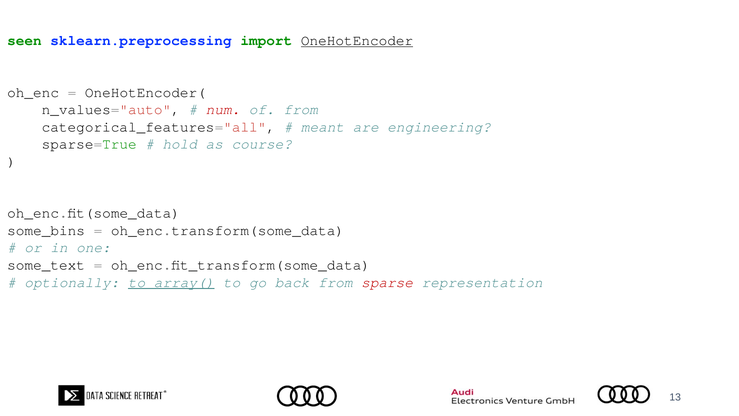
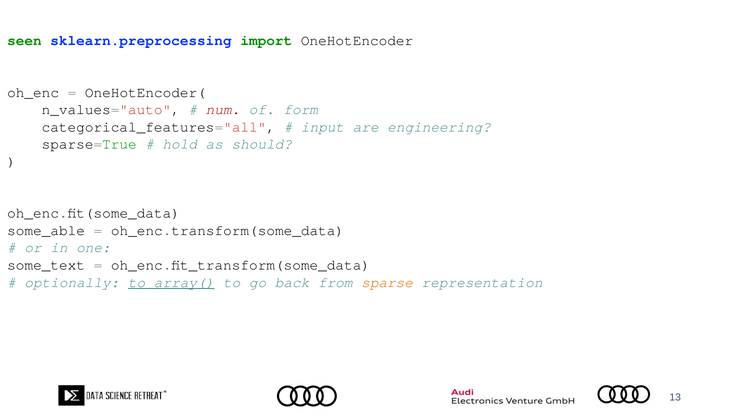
OneHotEncoder underline: present -> none
of from: from -> form
meant: meant -> input
course: course -> should
some_bins: some_bins -> some_able
sparse colour: red -> orange
